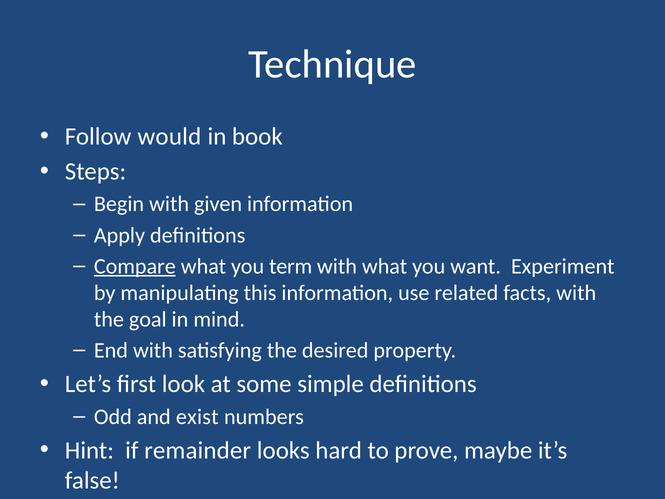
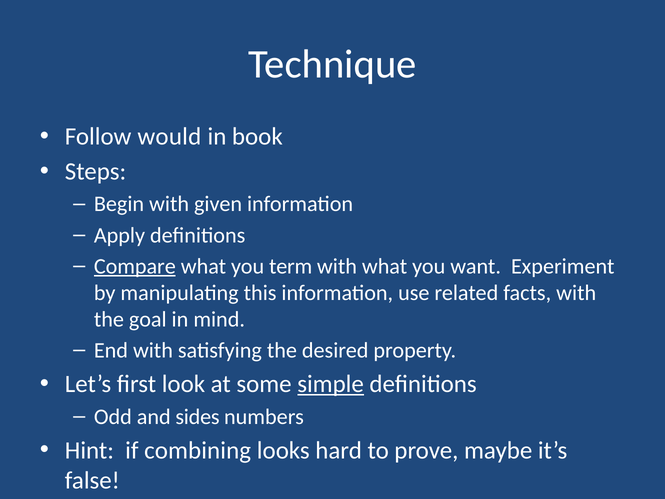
simple underline: none -> present
exist: exist -> sides
remainder: remainder -> combining
